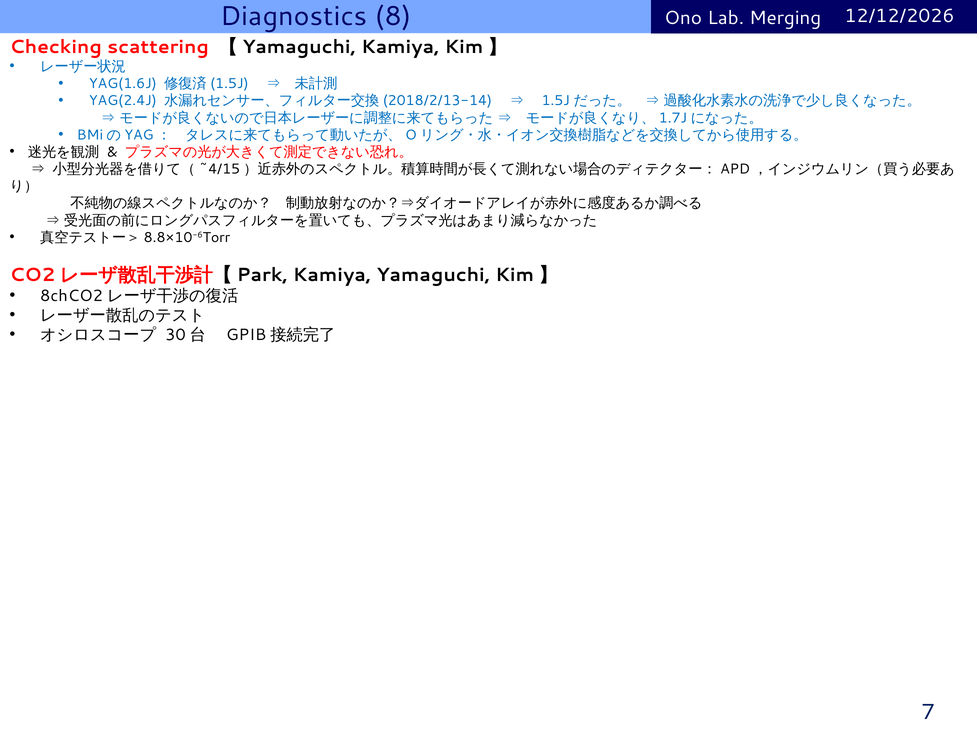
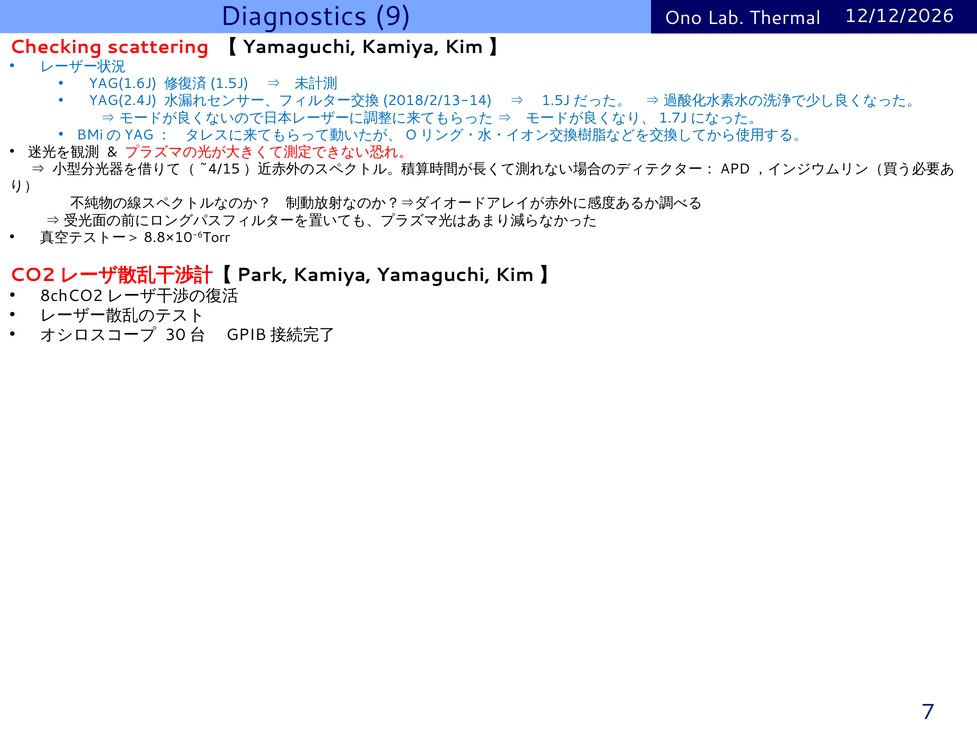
8: 8 -> 9
Merging: Merging -> Thermal
